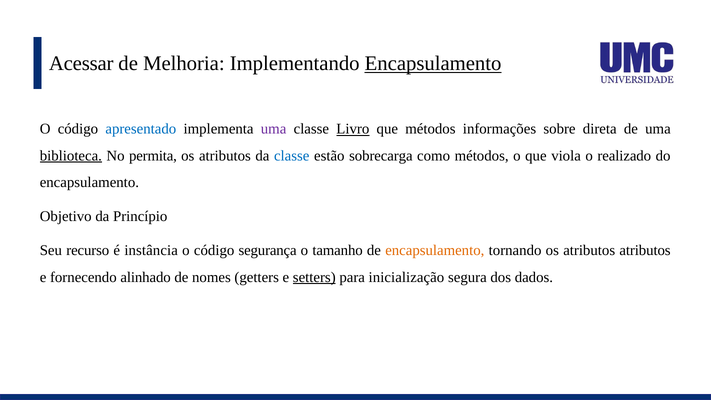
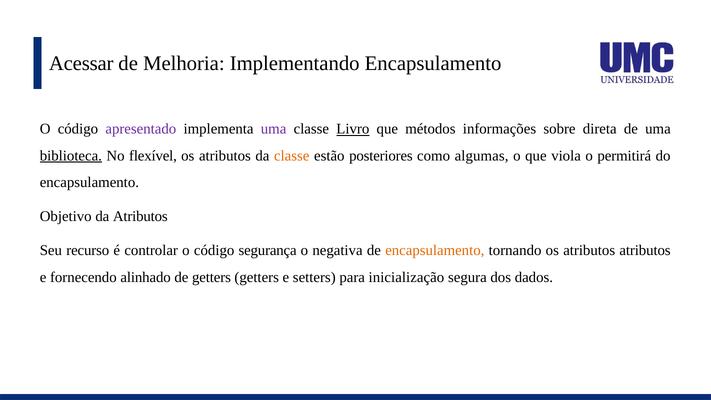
Encapsulamento at (433, 64) underline: present -> none
apresentado colour: blue -> purple
permita: permita -> flexível
classe at (292, 156) colour: blue -> orange
sobrecarga: sobrecarga -> posteriores
como métodos: métodos -> algumas
realizado: realizado -> permitirá
da Princípio: Princípio -> Atributos
instância: instância -> controlar
tamanho: tamanho -> negativa
de nomes: nomes -> getters
setters underline: present -> none
